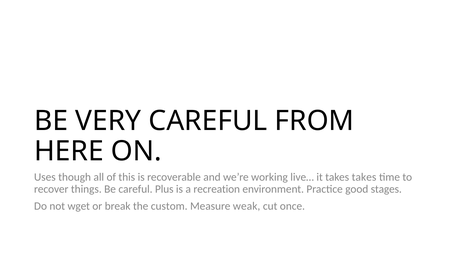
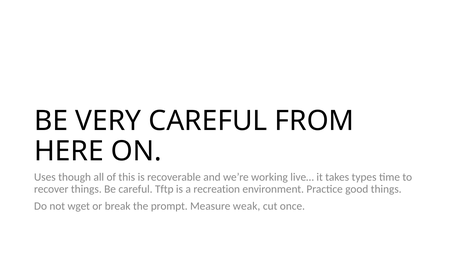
takes takes: takes -> types
Plus: Plus -> Tftp
good stages: stages -> things
custom: custom -> prompt
